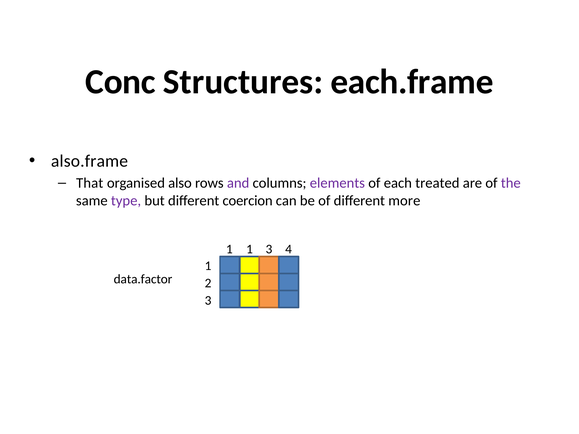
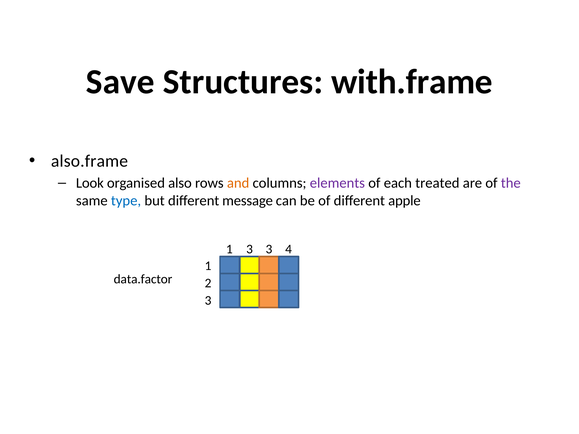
Conc: Conc -> Save
each.frame: each.frame -> with.frame
That: That -> Look
and colour: purple -> orange
type colour: purple -> blue
coercion: coercion -> message
more: more -> apple
1 at (250, 249): 1 -> 3
